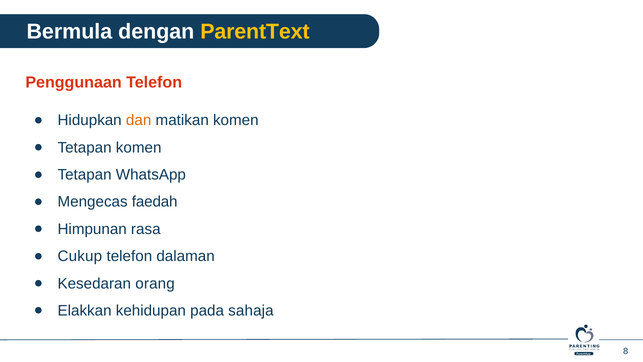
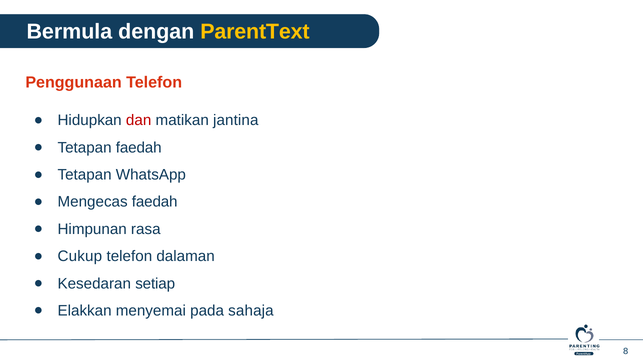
dan colour: orange -> red
matikan komen: komen -> jantina
Tetapan komen: komen -> faedah
orang: orang -> setiap
kehidupan: kehidupan -> menyemai
